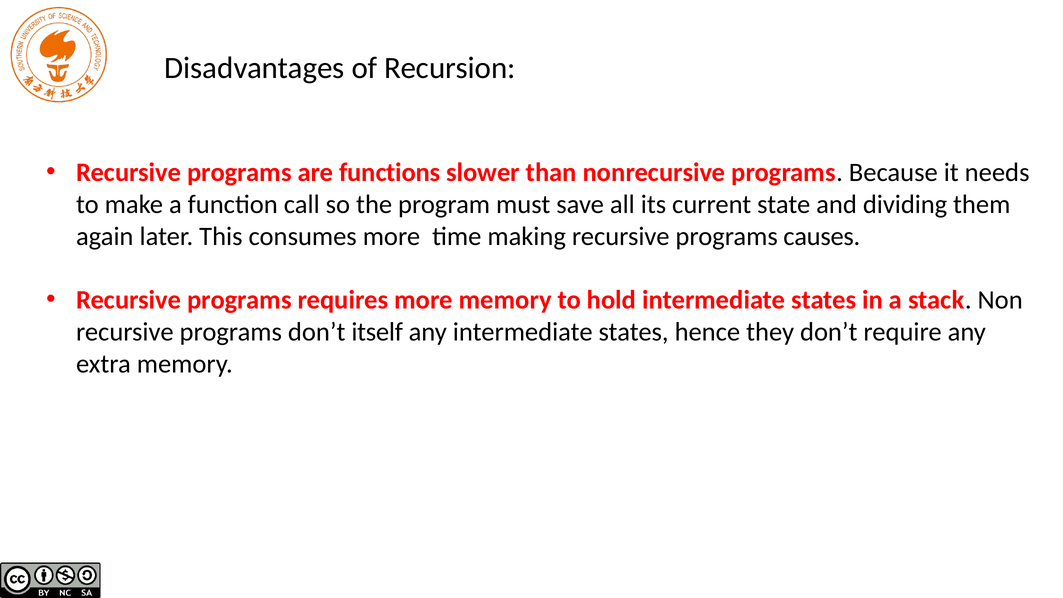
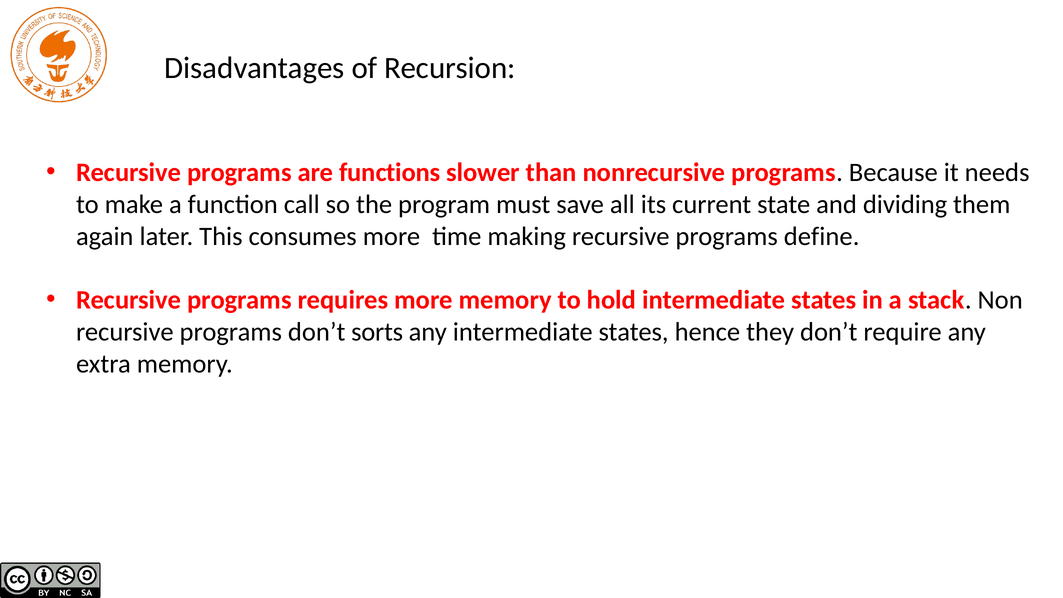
causes: causes -> define
itself: itself -> sorts
